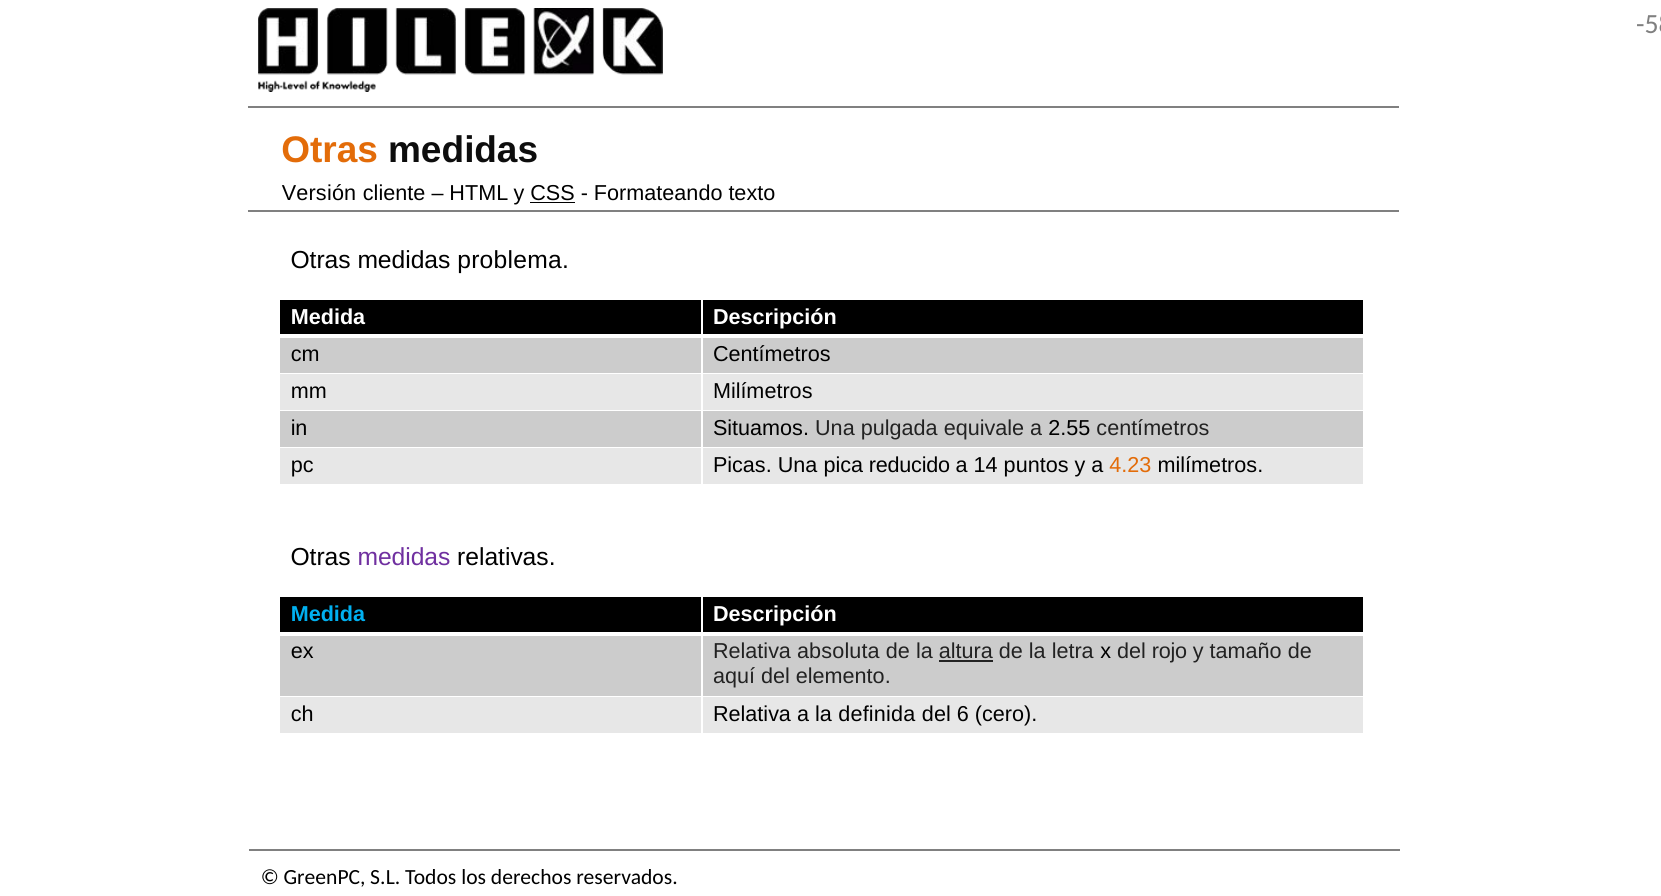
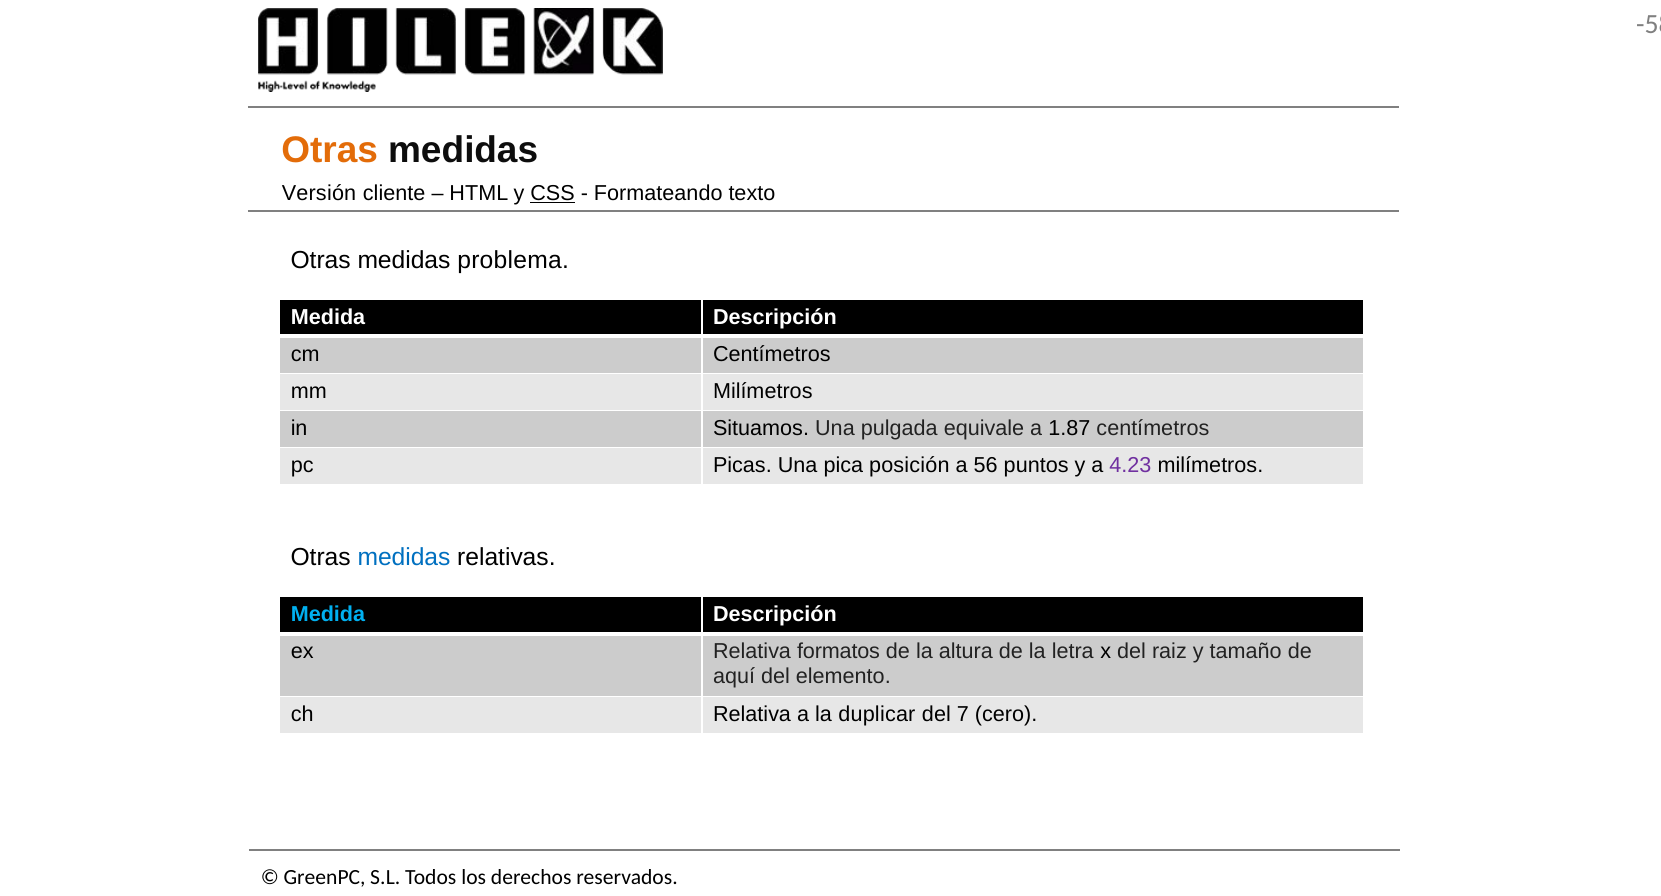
2.55: 2.55 -> 1.87
reducido: reducido -> posición
14: 14 -> 56
4.23 colour: orange -> purple
medidas at (404, 557) colour: purple -> blue
absoluta: absoluta -> formatos
altura underline: present -> none
rojo: rojo -> raiz
definida: definida -> duplicar
6: 6 -> 7
